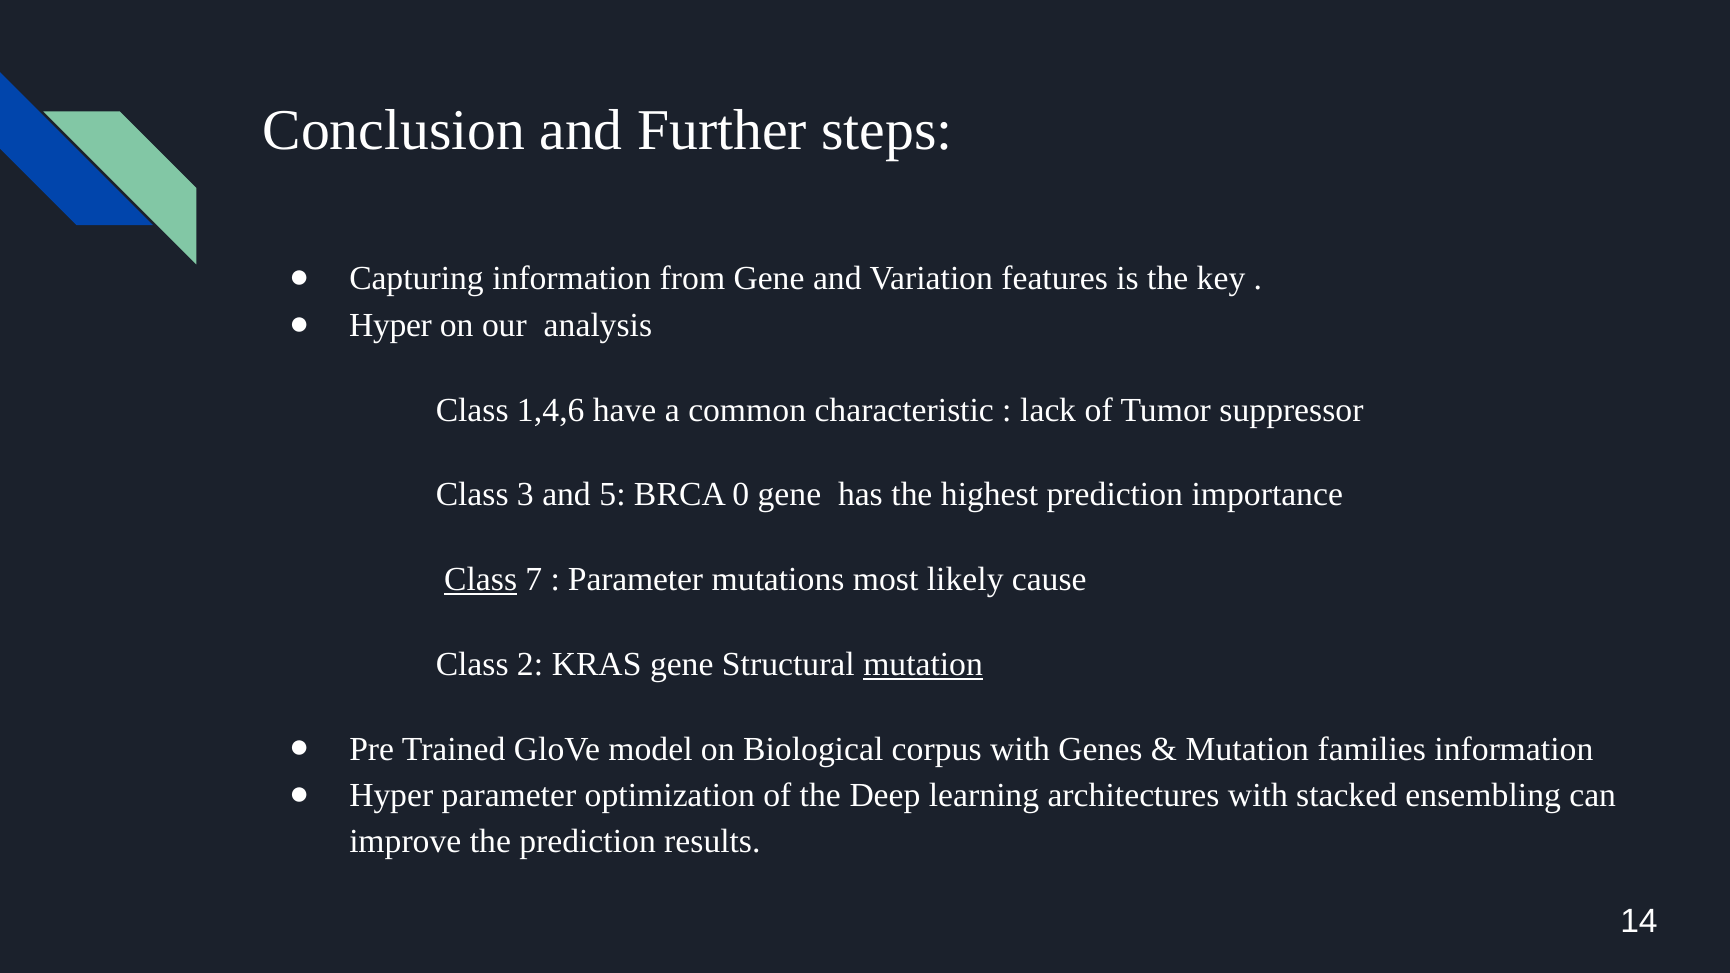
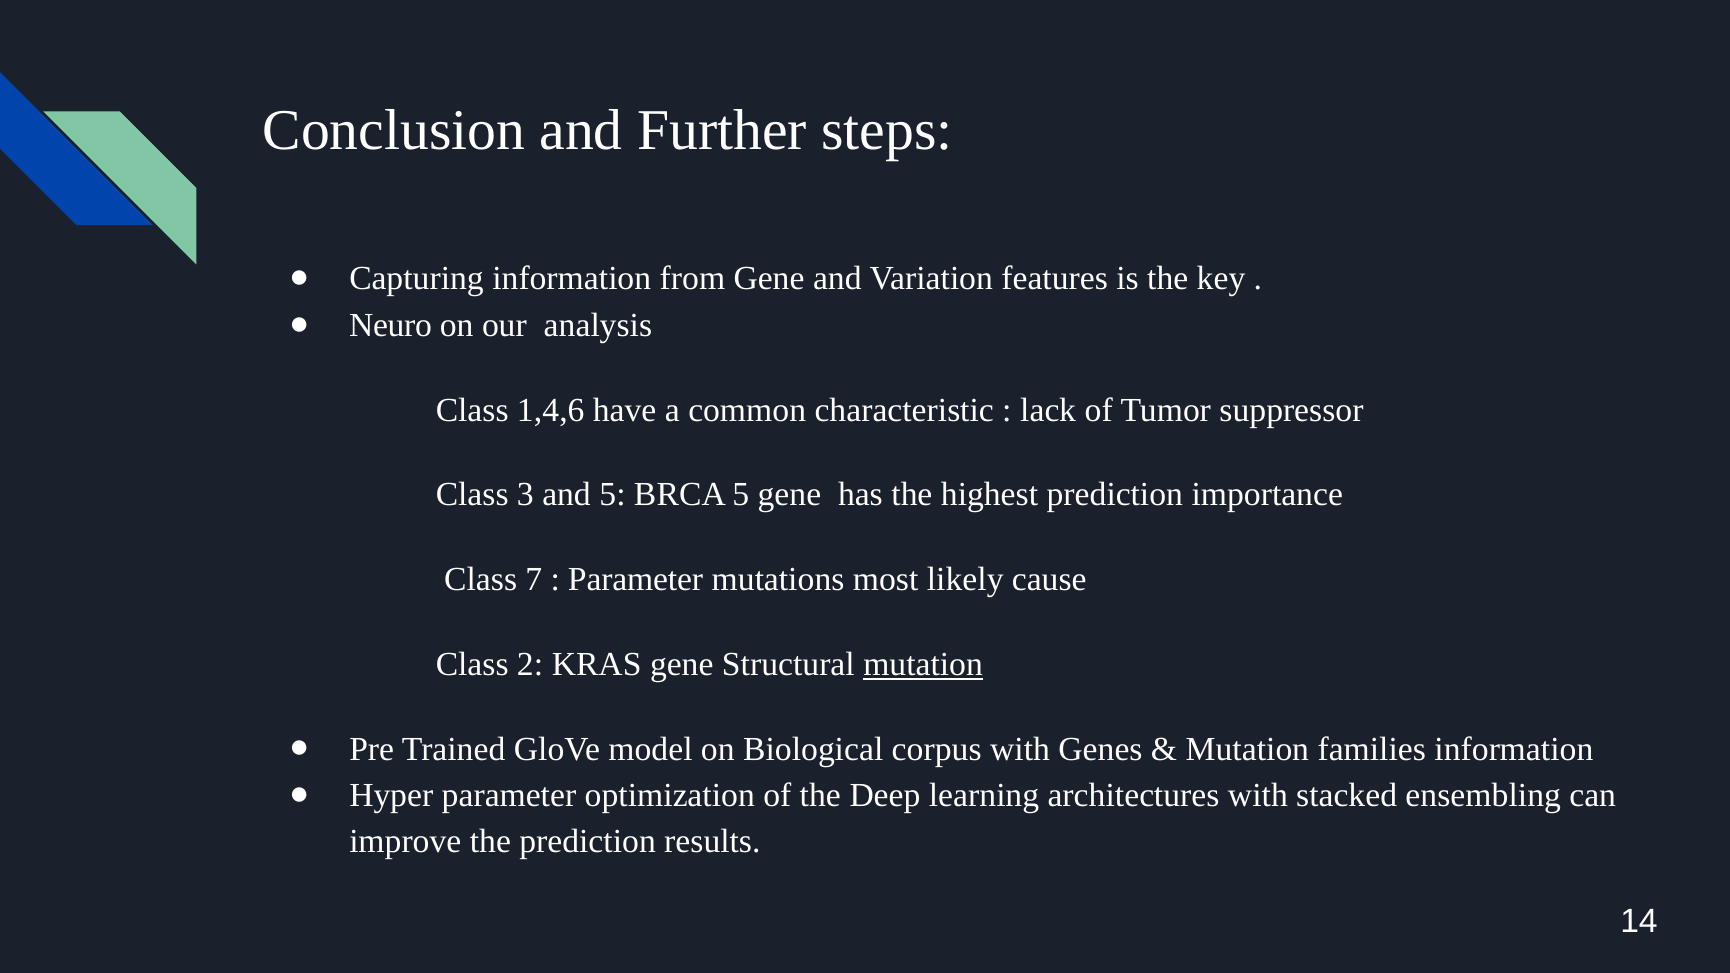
Hyper at (391, 325): Hyper -> Neuro
BRCA 0: 0 -> 5
Class at (481, 580) underline: present -> none
